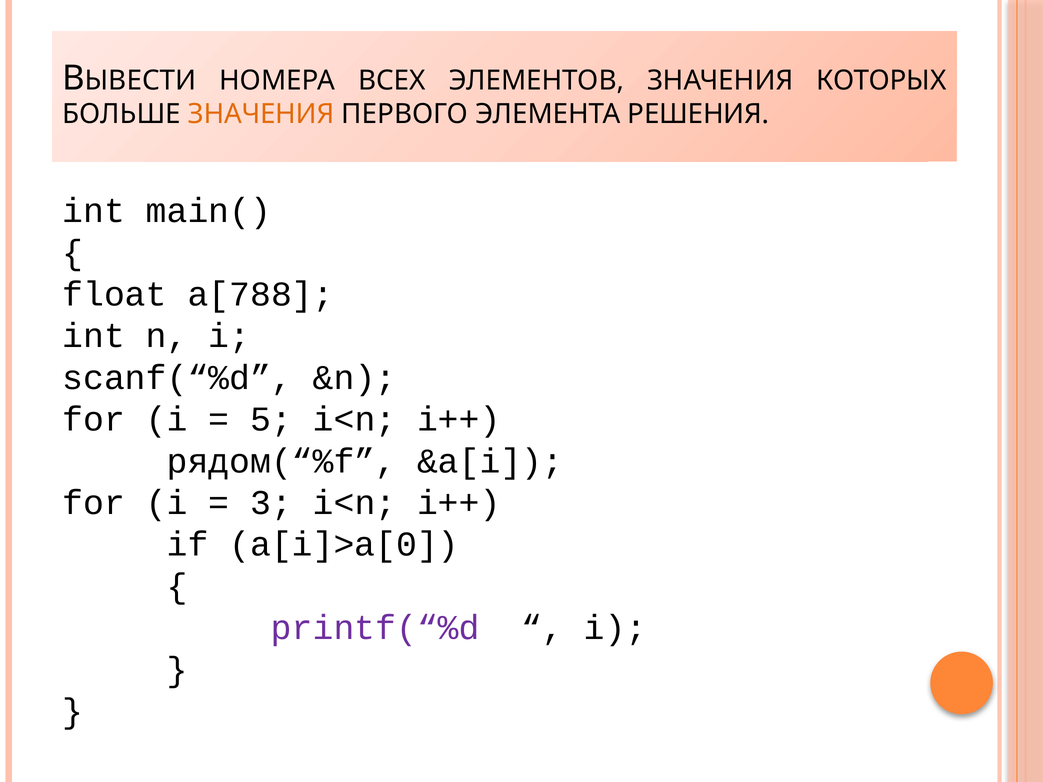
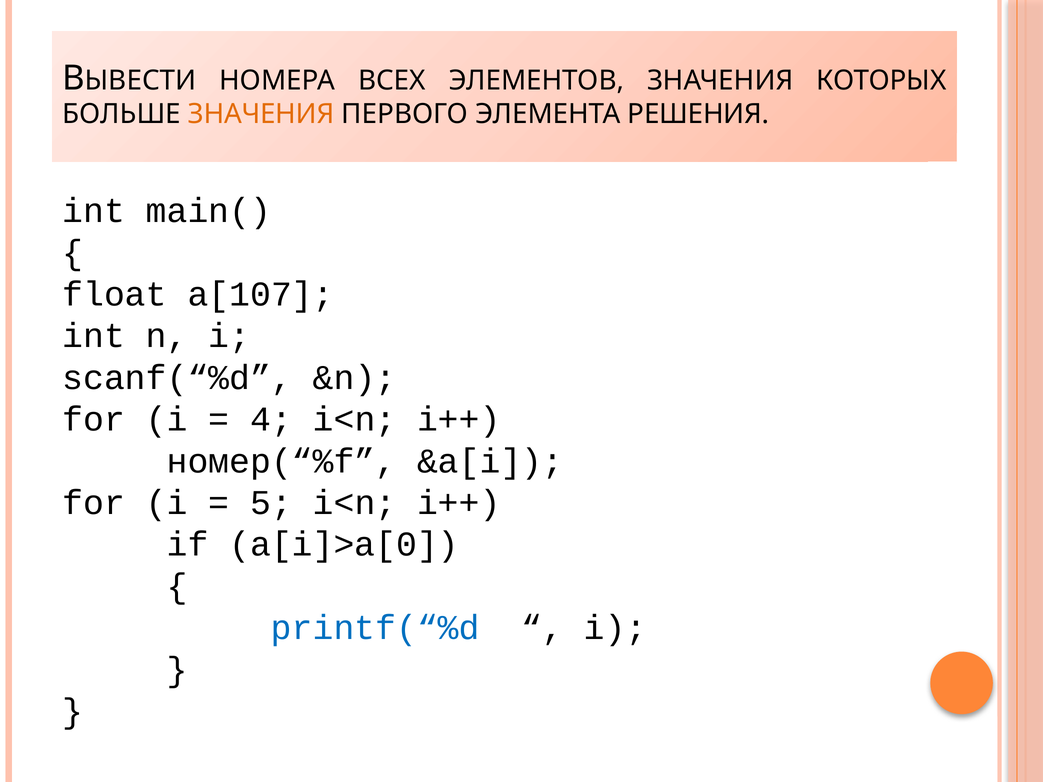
a[788: a[788 -> a[107
5: 5 -> 4
рядом(“%f: рядом(“%f -> номер(“%f
3: 3 -> 5
printf(“%d colour: purple -> blue
